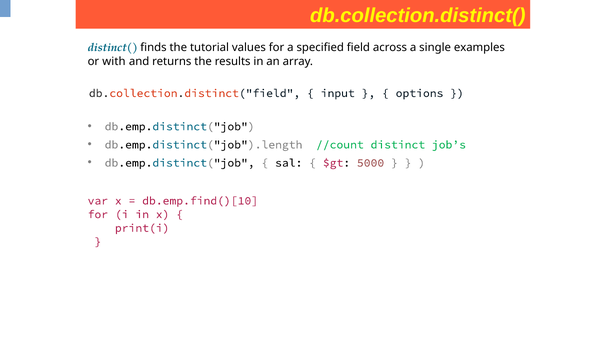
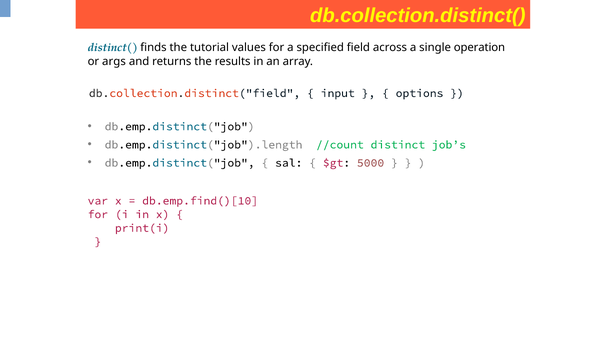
examples: examples -> operation
with: with -> args
